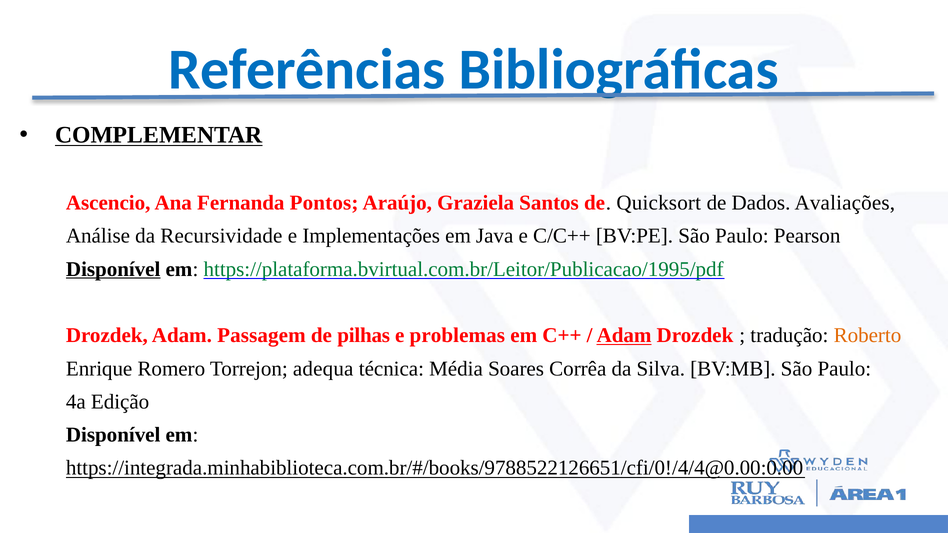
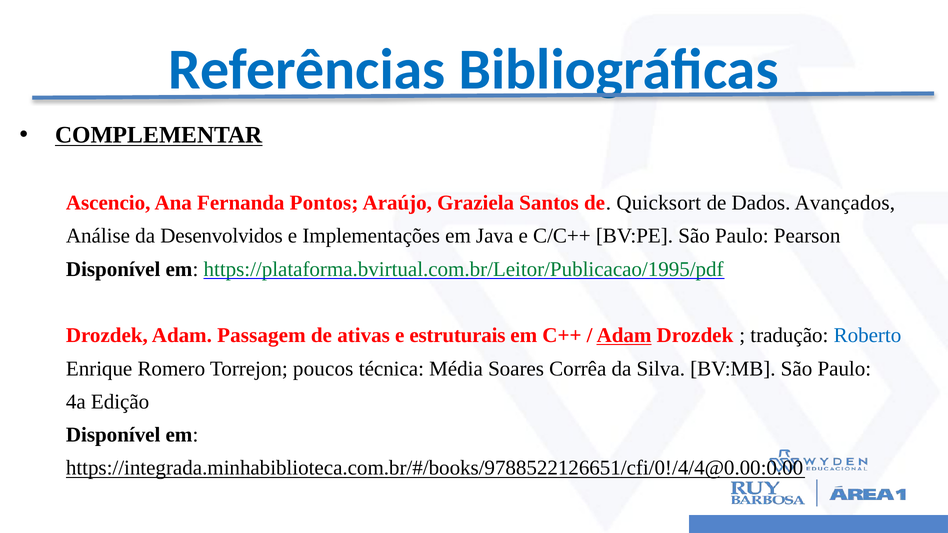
Avaliações: Avaliações -> Avançados
Recursividade: Recursividade -> Desenvolvidos
Disponível at (113, 269) underline: present -> none
pilhas: pilhas -> ativas
problemas: problemas -> estruturais
Roberto colour: orange -> blue
adequa: adequa -> poucos
